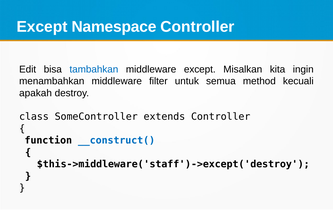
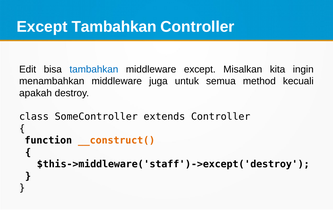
Except Namespace: Namespace -> Tambahkan
filter: filter -> juga
__construct( colour: blue -> orange
